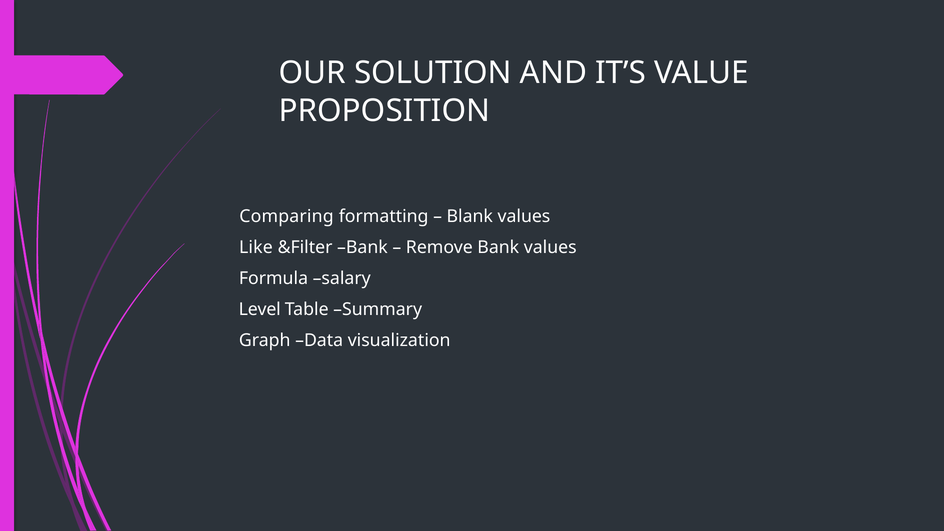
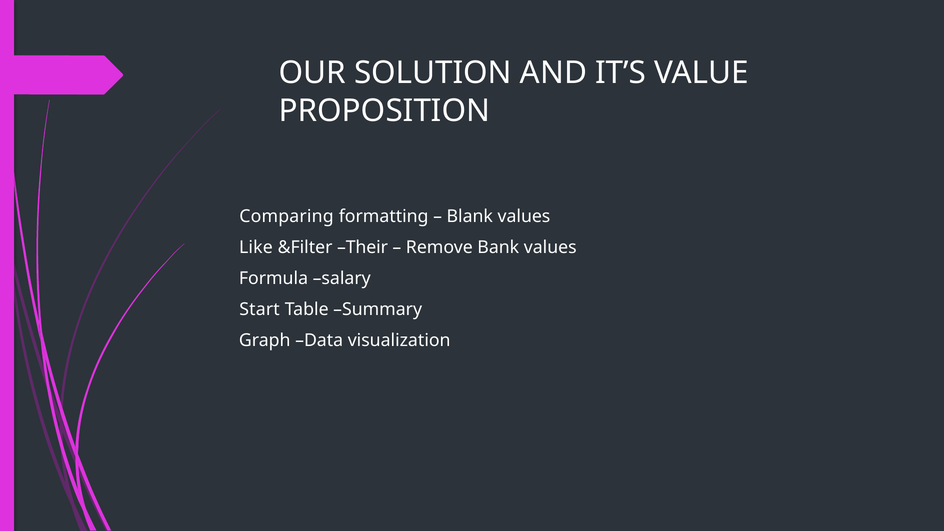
&Filter Bank: Bank -> Their
Level: Level -> Start
